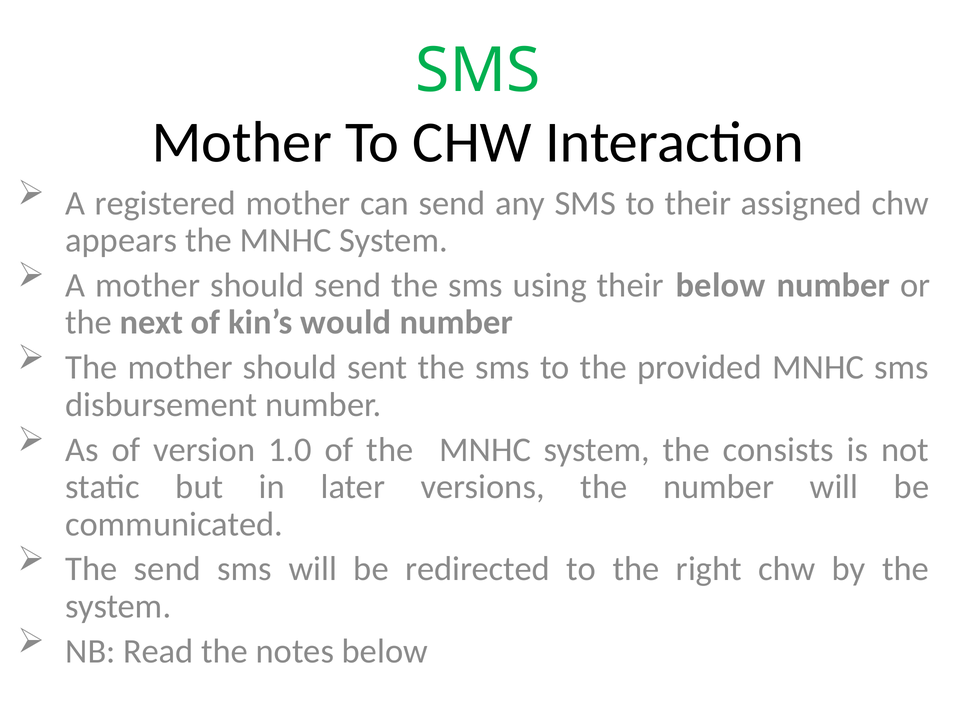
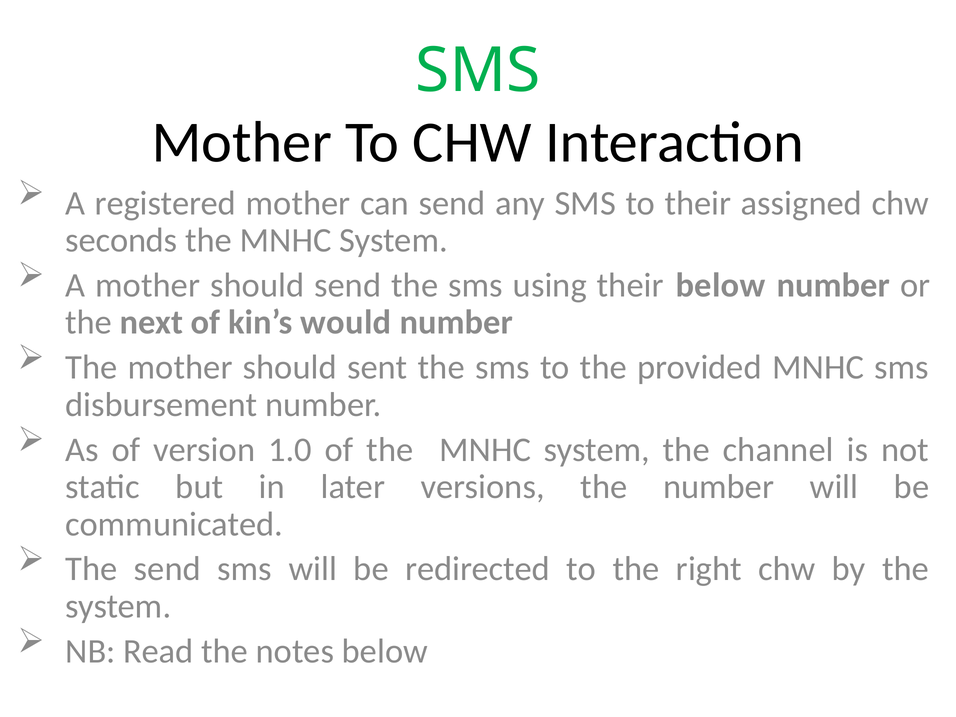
appears: appears -> seconds
consists: consists -> channel
